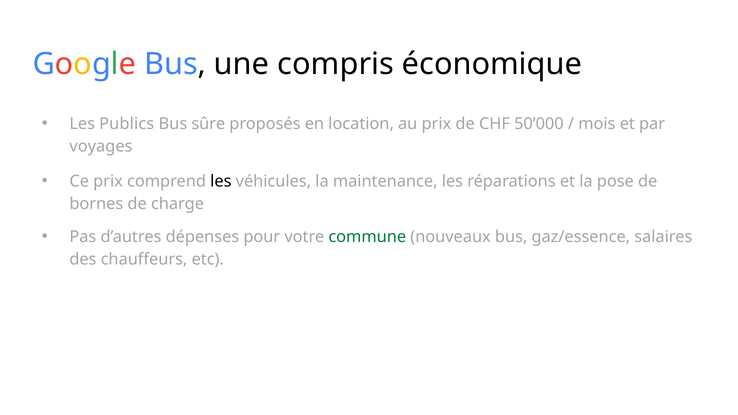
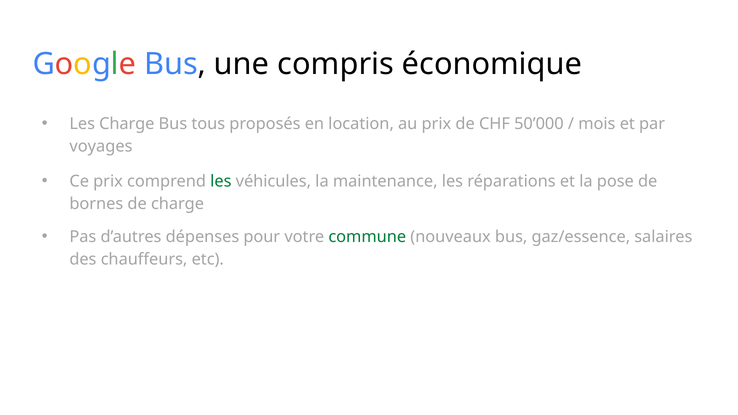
Les Publics: Publics -> Charge
sûre: sûre -> tous
les at (221, 181) colour: black -> green
